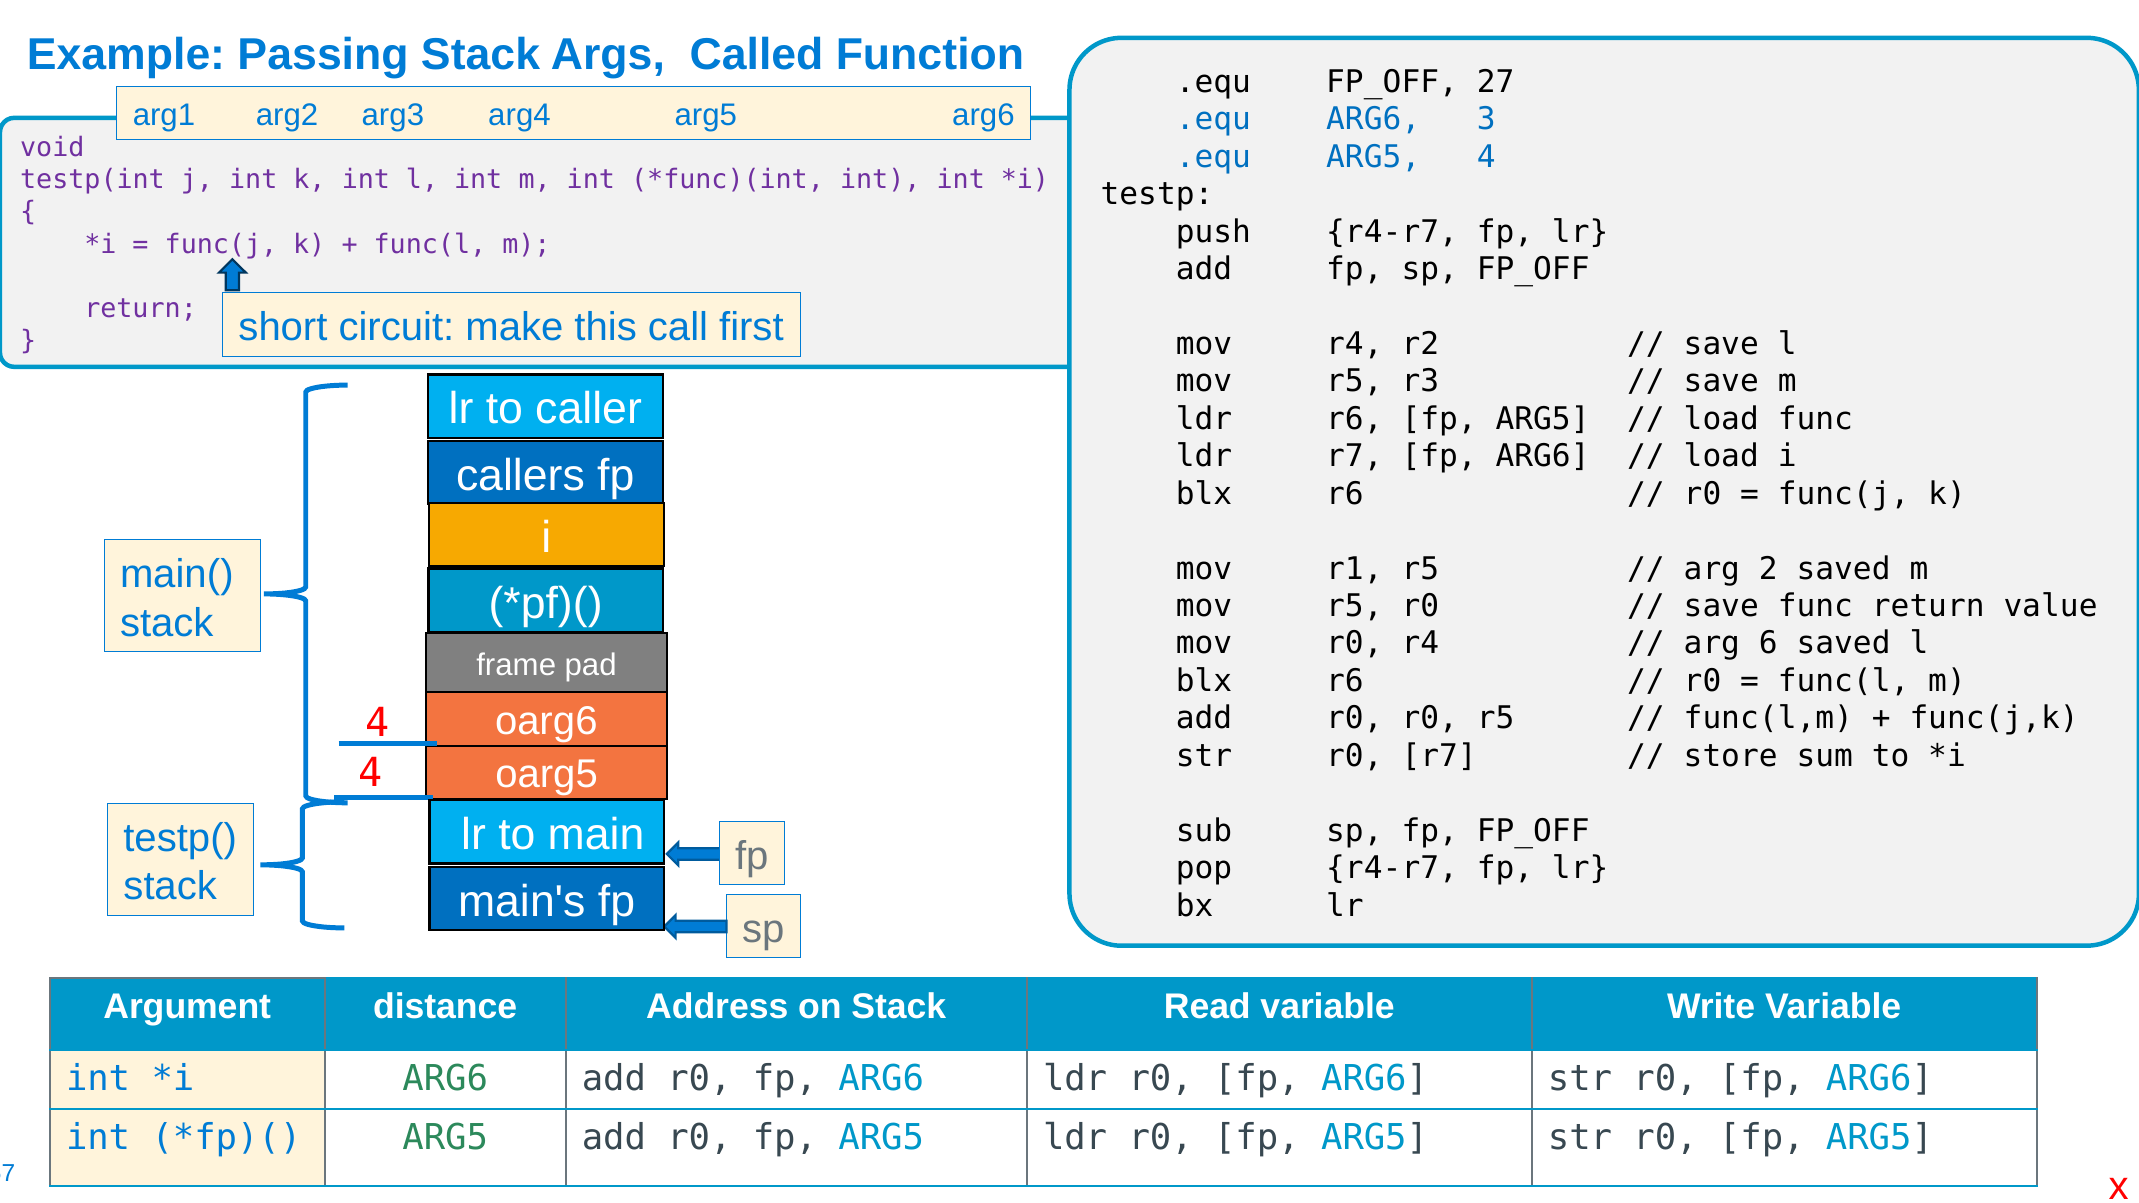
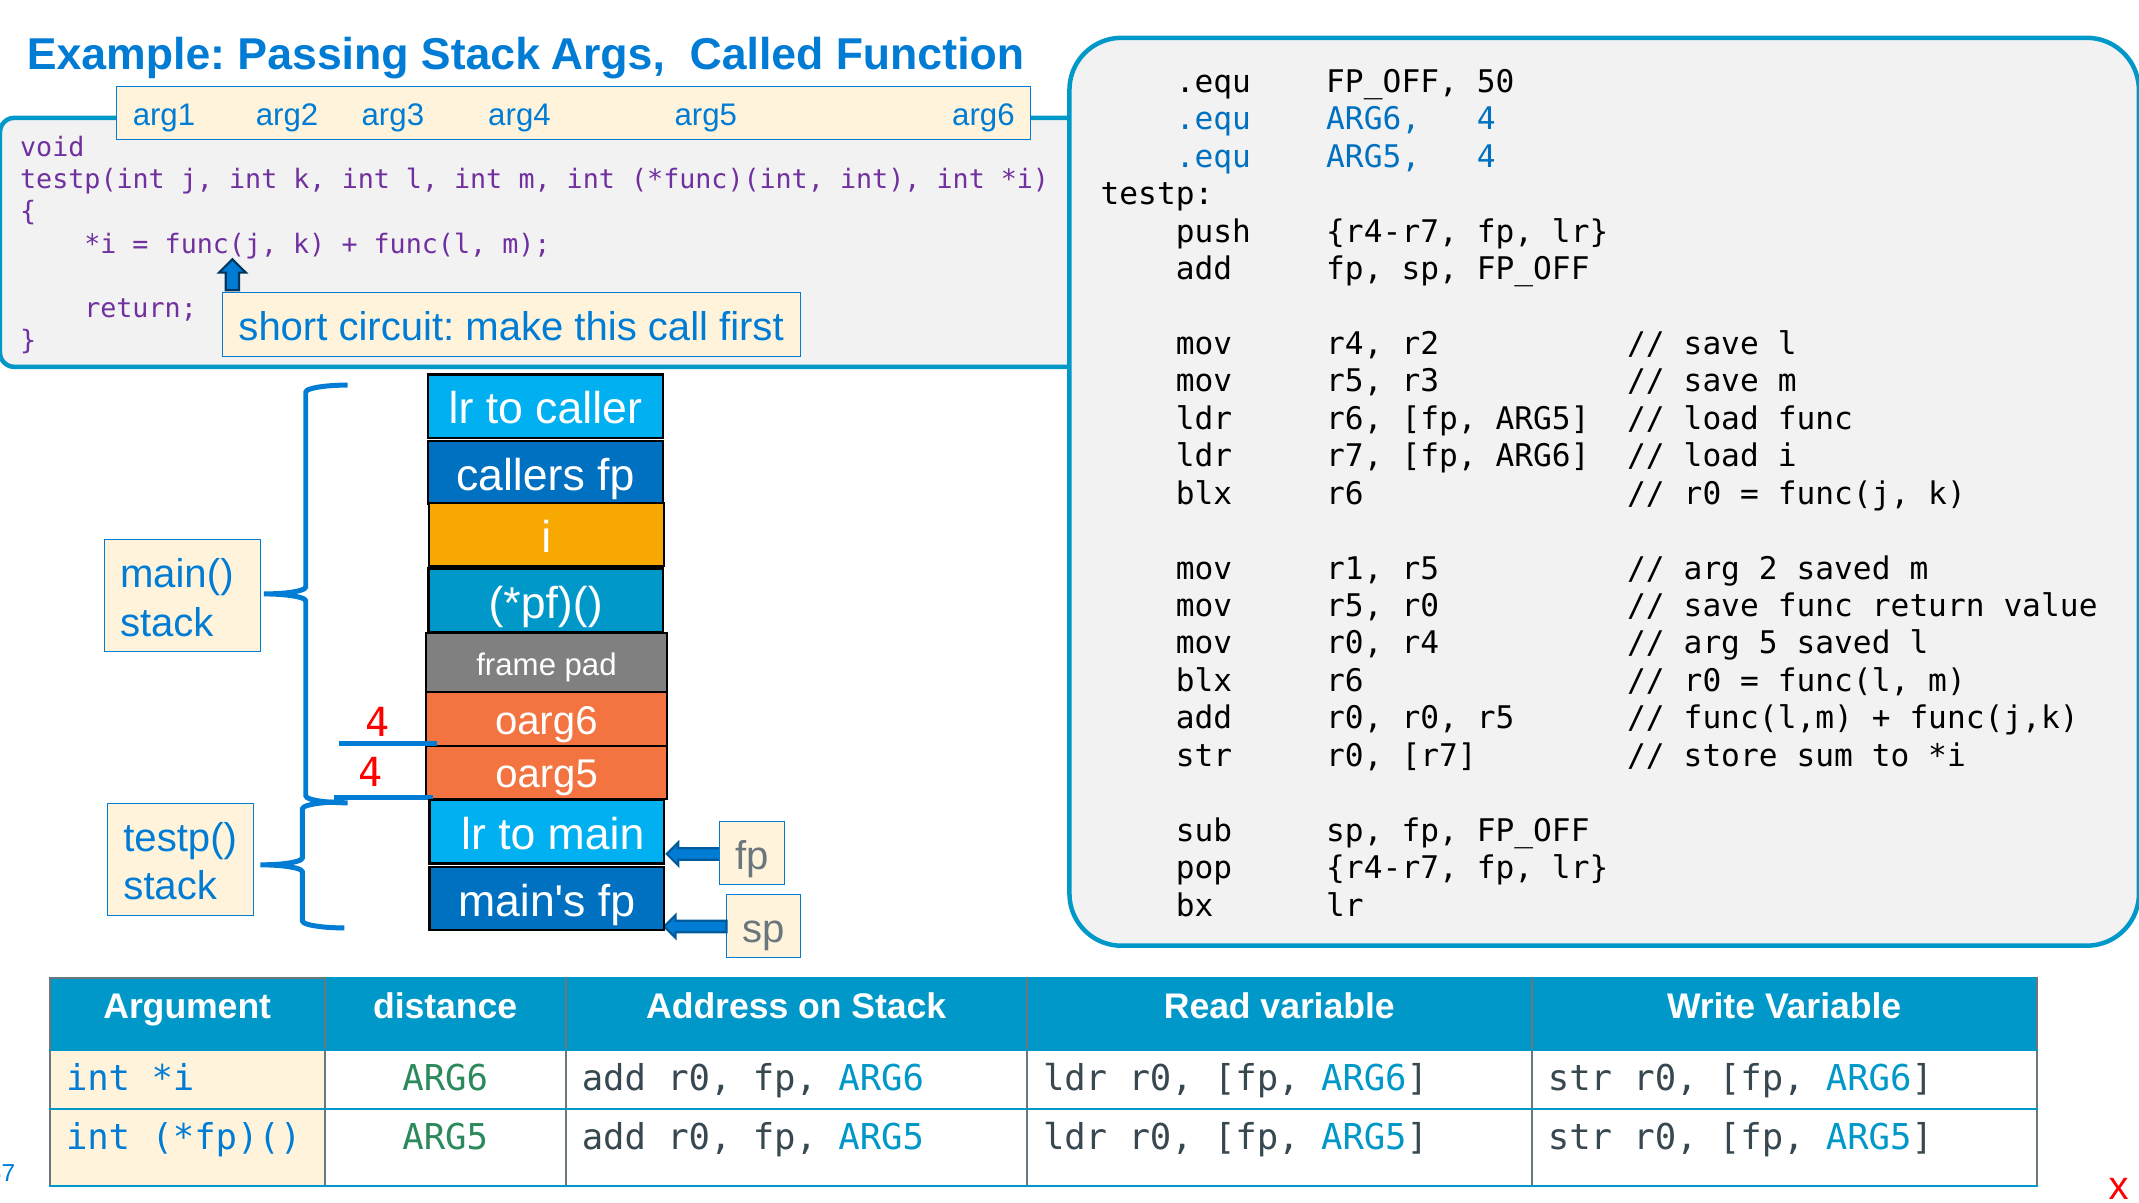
27: 27 -> 50
ARG6 3: 3 -> 4
6: 6 -> 5
